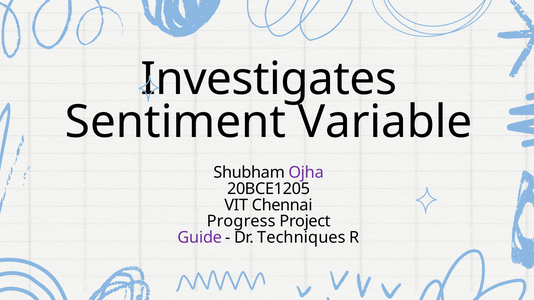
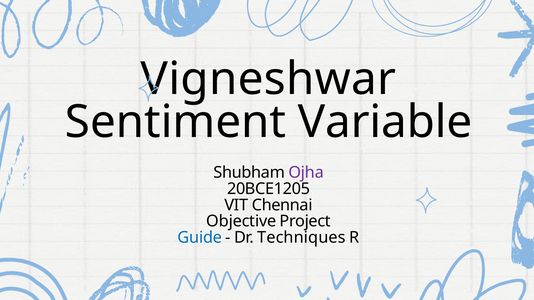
Investigates: Investigates -> Vigneshwar
Progress: Progress -> Objective
Guide colour: purple -> blue
